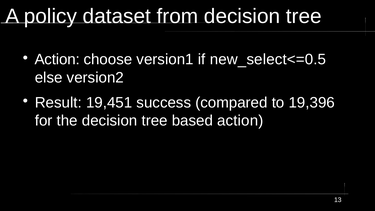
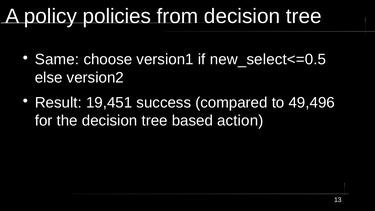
dataset: dataset -> policies
Action at (57, 59): Action -> Same
19,396: 19,396 -> 49,496
